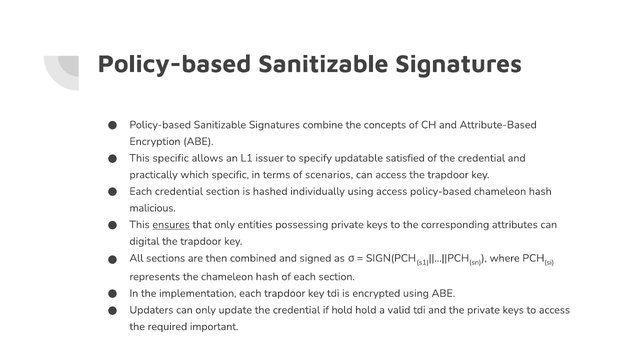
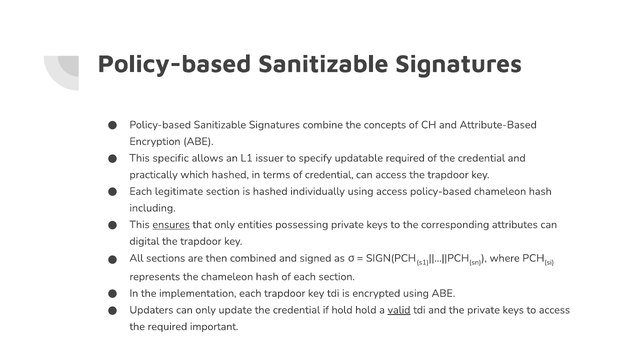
updatable satisfied: satisfied -> required
which specific: specific -> hashed
of scenarios: scenarios -> credential
Each credential: credential -> legitimate
malicious: malicious -> including
valid underline: none -> present
